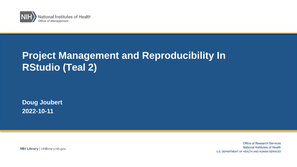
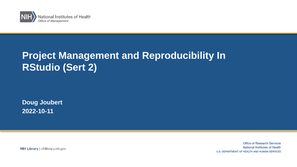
Teal: Teal -> Sert
